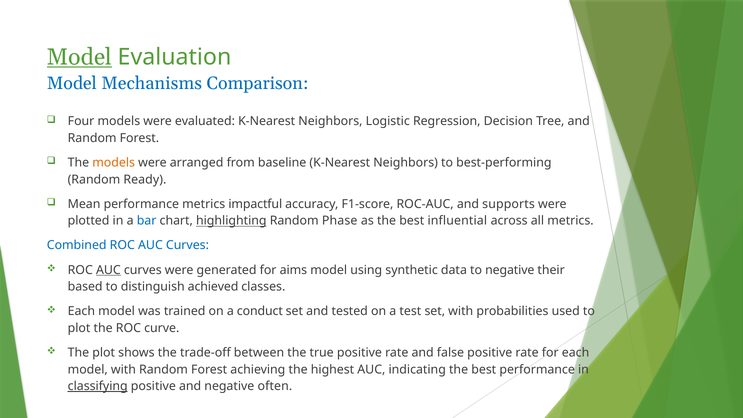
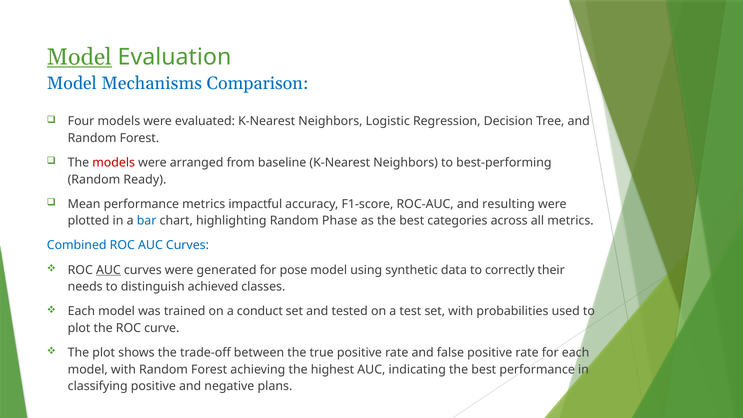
models at (114, 163) colour: orange -> red
supports: supports -> resulting
highlighting underline: present -> none
influential: influential -> categories
aims: aims -> pose
to negative: negative -> correctly
based: based -> needs
classifying underline: present -> none
often: often -> plans
